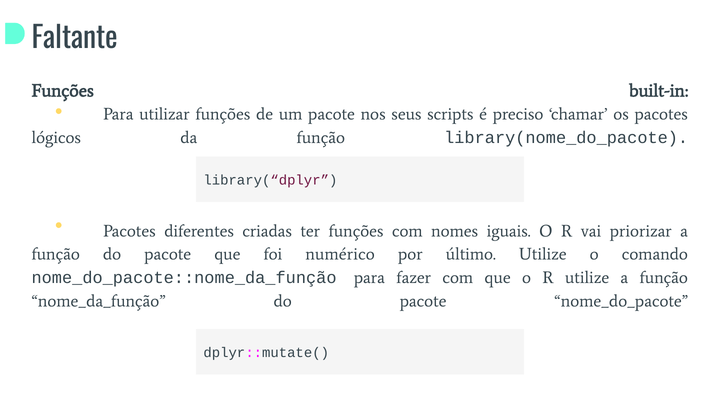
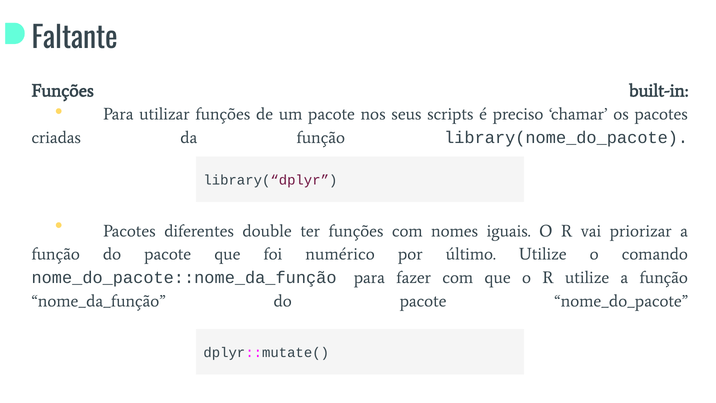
lógicos: lógicos -> criadas
criadas: criadas -> double
